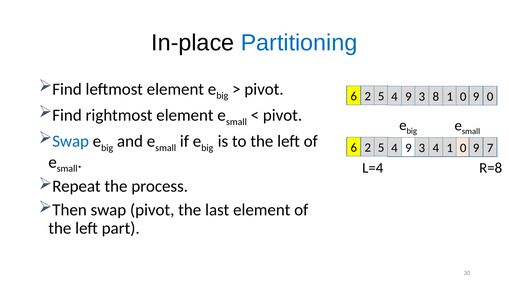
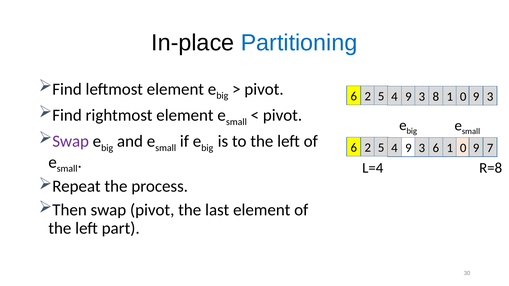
0 9 0: 0 -> 3
Swap at (71, 141) colour: blue -> purple
4 9 3 4: 4 -> 6
